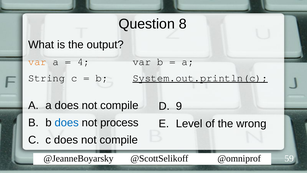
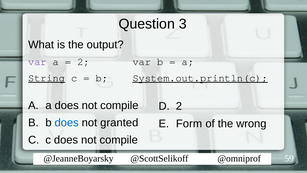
8: 8 -> 3
var at (37, 62) colour: orange -> purple
4 at (83, 62): 4 -> 2
String underline: none -> present
9 at (179, 106): 9 -> 2
process: process -> granted
Level: Level -> Form
